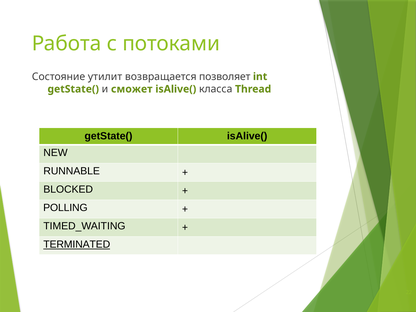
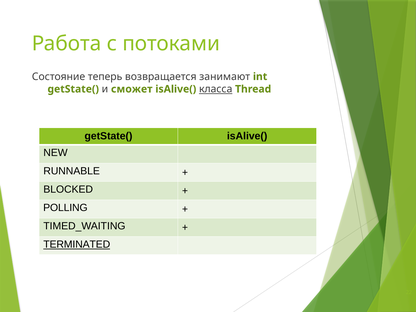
утилит: утилит -> теперь
позволяет: позволяет -> занимают
класса underline: none -> present
